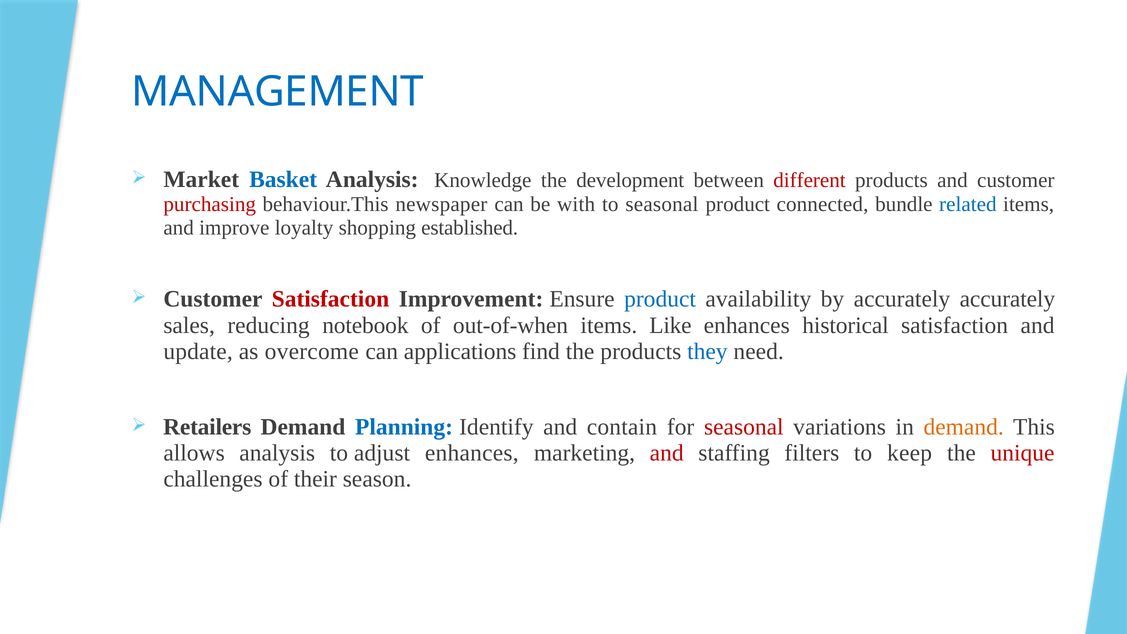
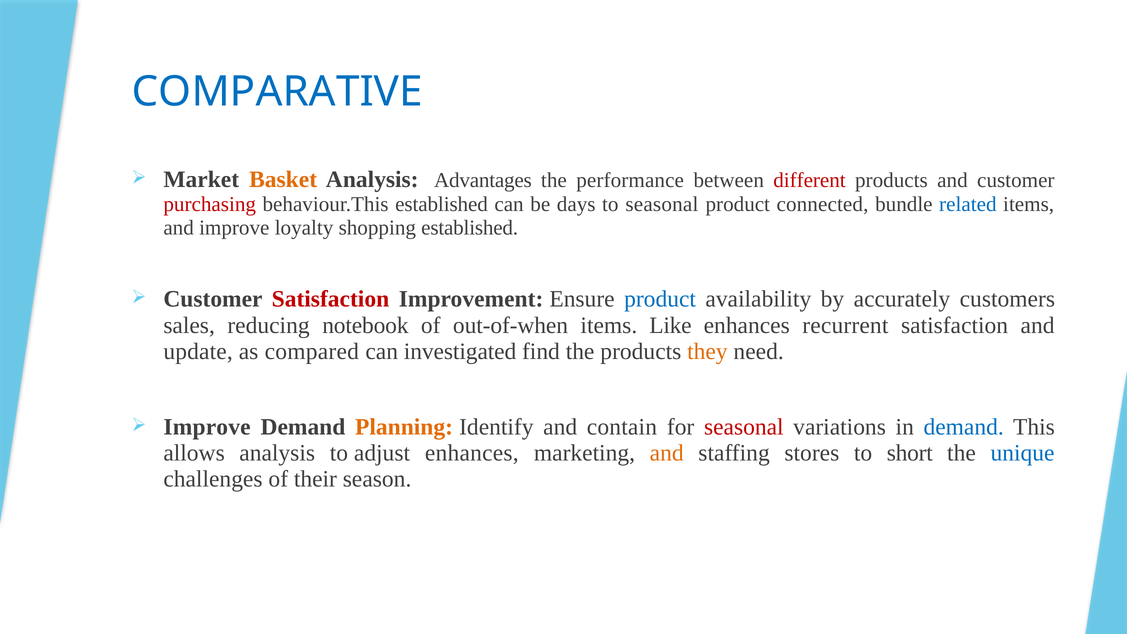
MANAGEMENT: MANAGEMENT -> COMPARATIVE
Basket colour: blue -> orange
Knowledge: Knowledge -> Advantages
development: development -> performance
behaviour.This newspaper: newspaper -> established
with: with -> days
accurately accurately: accurately -> customers
historical: historical -> recurrent
overcome: overcome -> compared
applications: applications -> investigated
they colour: blue -> orange
Retailers at (207, 427): Retailers -> Improve
Planning colour: blue -> orange
demand at (964, 427) colour: orange -> blue
and at (667, 453) colour: red -> orange
filters: filters -> stores
keep: keep -> short
unique colour: red -> blue
